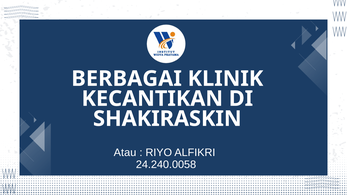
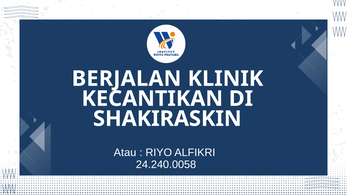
BERBAGAI: BERBAGAI -> BERJALAN
